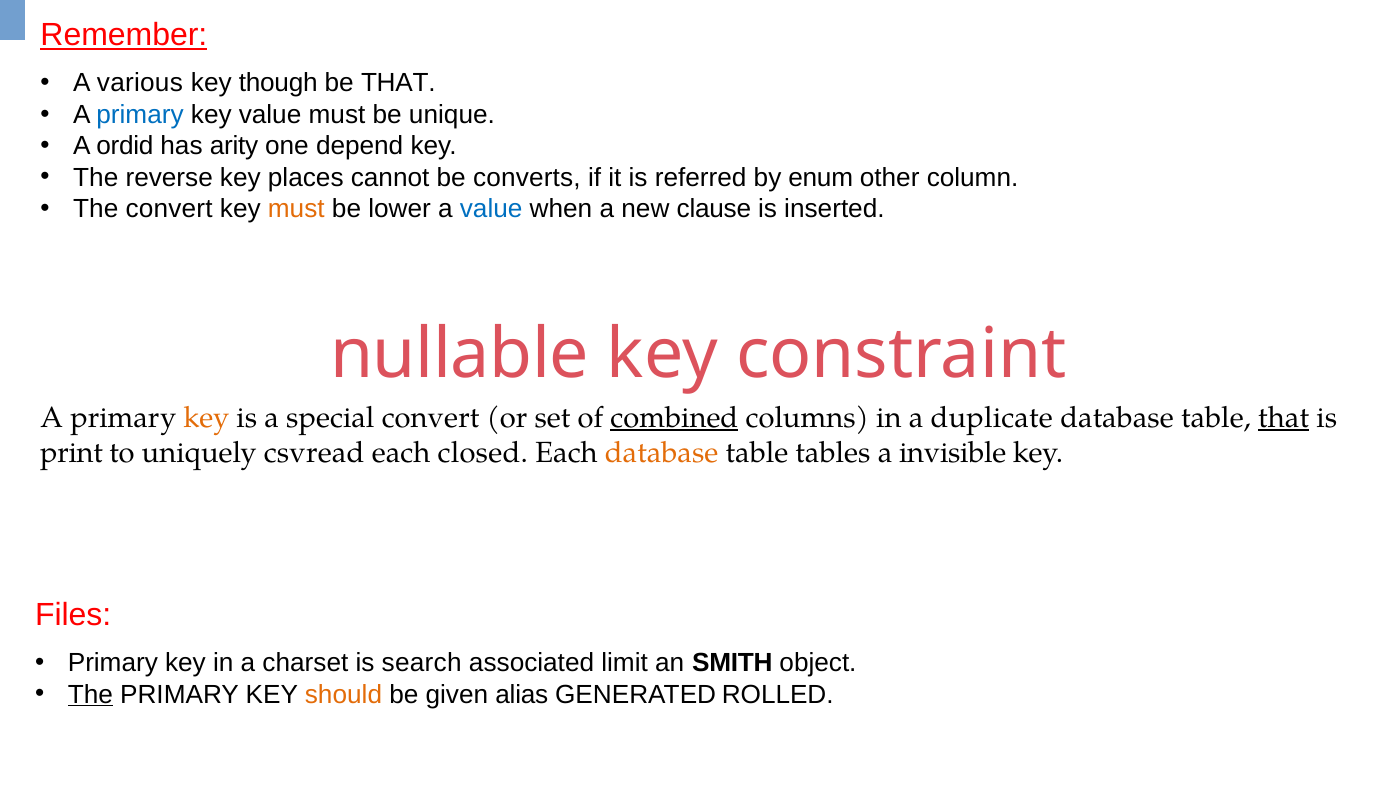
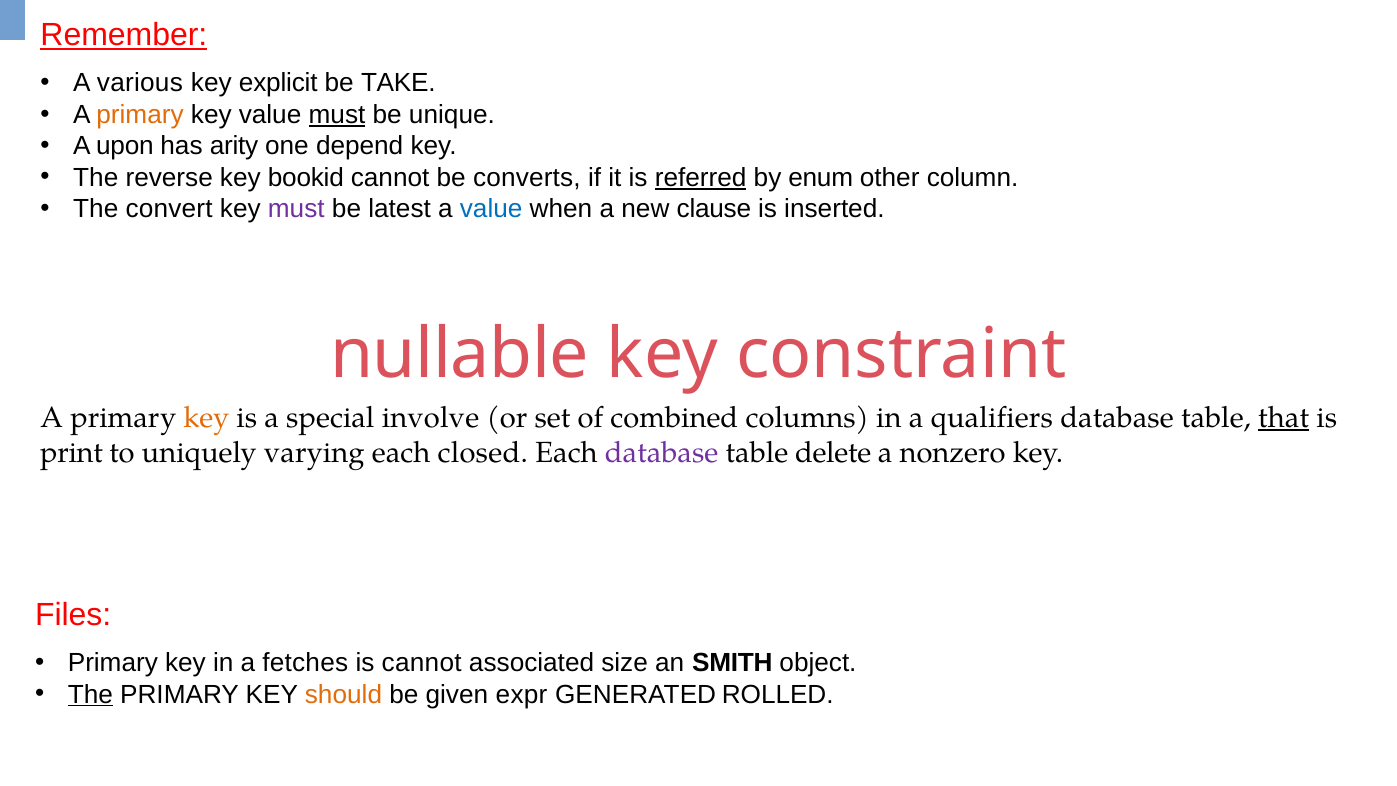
though: though -> explicit
be THAT: THAT -> TAKE
primary at (140, 115) colour: blue -> orange
must at (337, 115) underline: none -> present
ordid: ordid -> upon
places: places -> bookid
referred underline: none -> present
must at (296, 209) colour: orange -> purple
lower: lower -> latest
special convert: convert -> involve
combined underline: present -> none
duplicate: duplicate -> qualifiers
csvread: csvread -> varying
database at (662, 452) colour: orange -> purple
tables: tables -> delete
invisible: invisible -> nonzero
charset: charset -> fetches
is search: search -> cannot
limit: limit -> size
alias: alias -> expr
